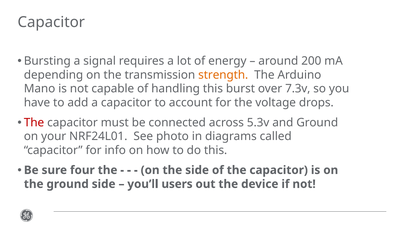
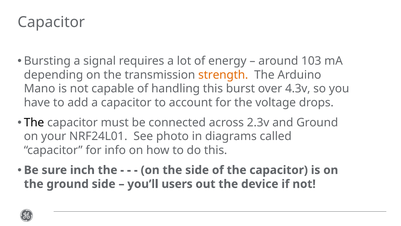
200: 200 -> 103
7.3v: 7.3v -> 4.3v
The at (34, 122) colour: red -> black
5.3v: 5.3v -> 2.3v
four: four -> inch
